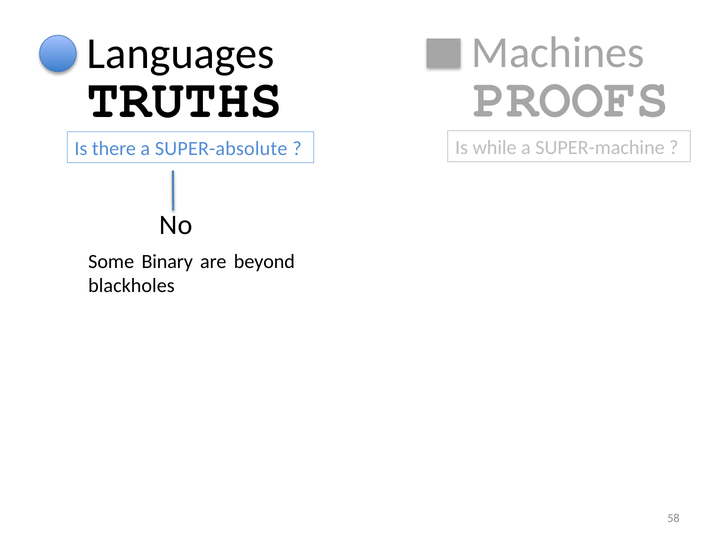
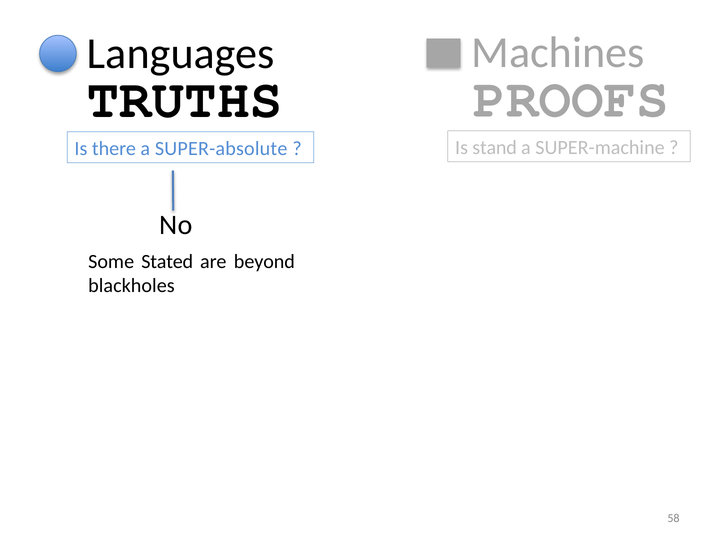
while: while -> stand
Binary: Binary -> Stated
